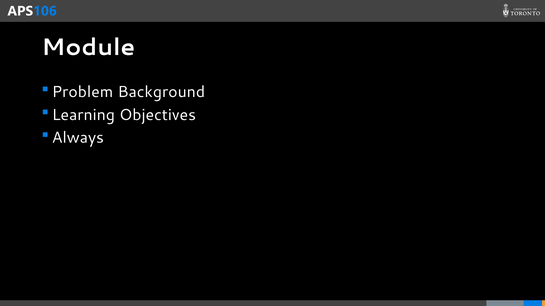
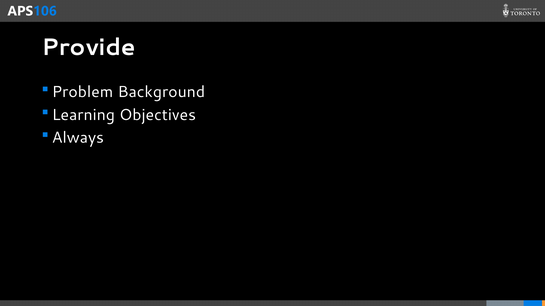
Module: Module -> Provide
